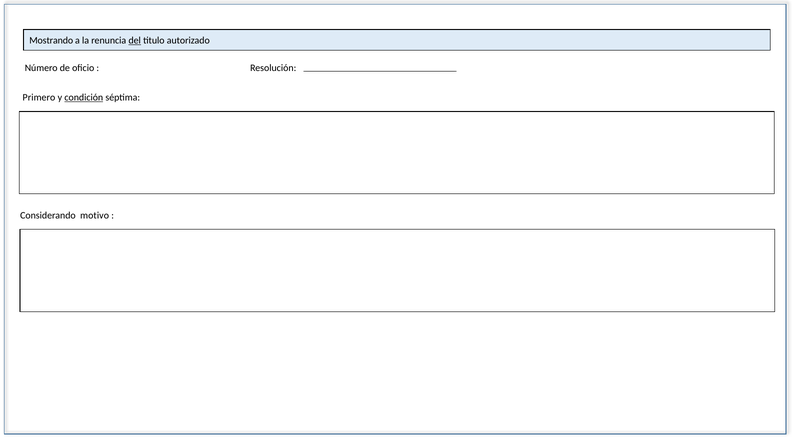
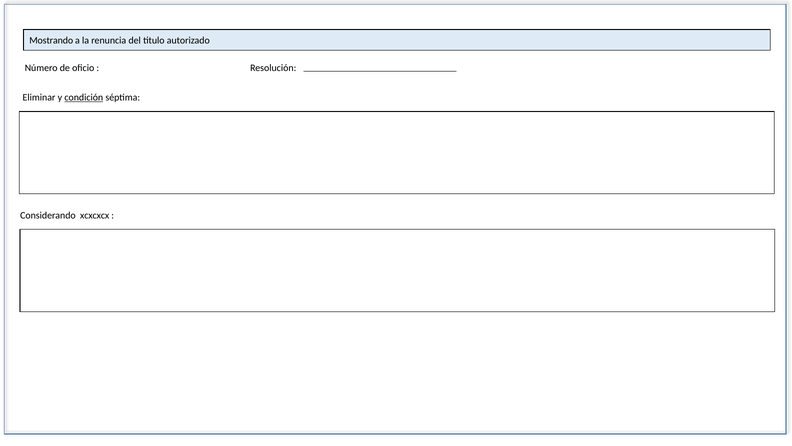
del underline: present -> none
Primero: Primero -> Eliminar
motivo: motivo -> xcxcxcx
